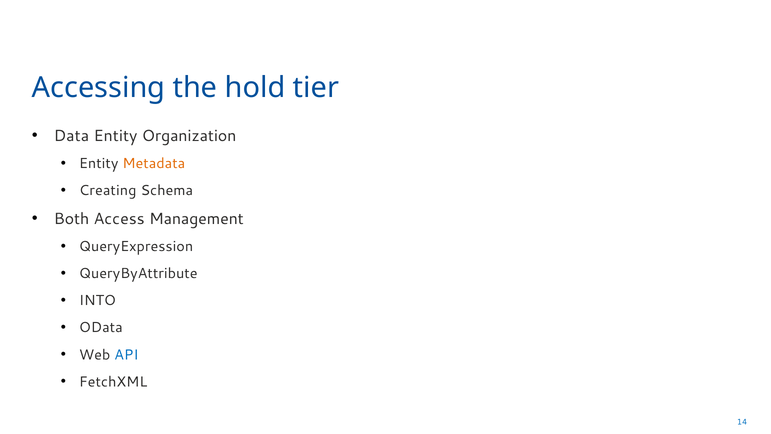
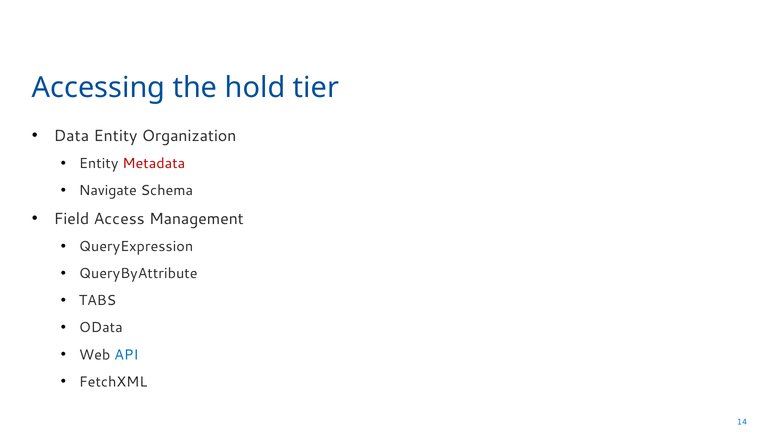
Metadata colour: orange -> red
Creating: Creating -> Navigate
Both: Both -> Field
INTO: INTO -> TABS
